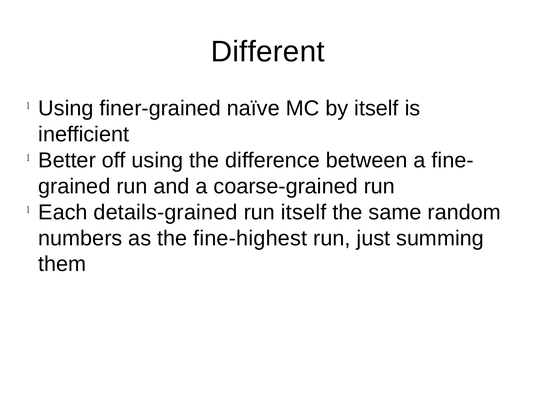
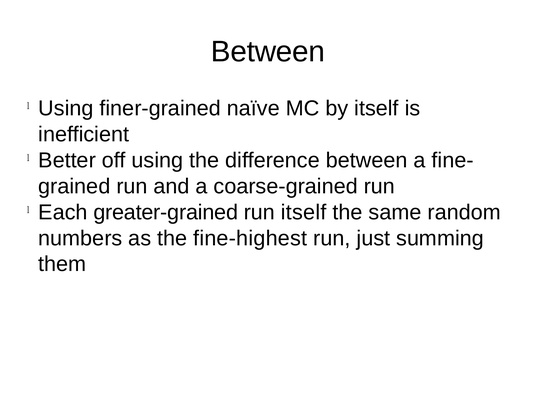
Different at (268, 52): Different -> Between
details-grained: details-grained -> greater-grained
